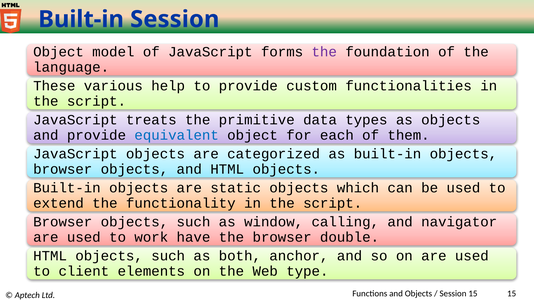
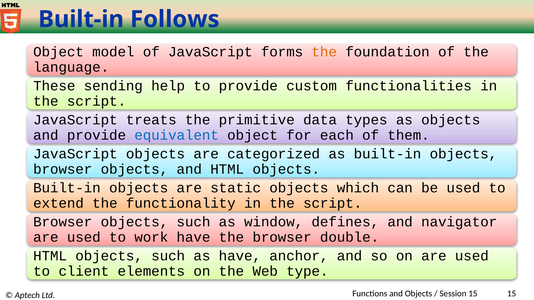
Built-in Session: Session -> Follows
the at (324, 52) colour: purple -> orange
various: various -> sending
calling: calling -> defines
as both: both -> have
